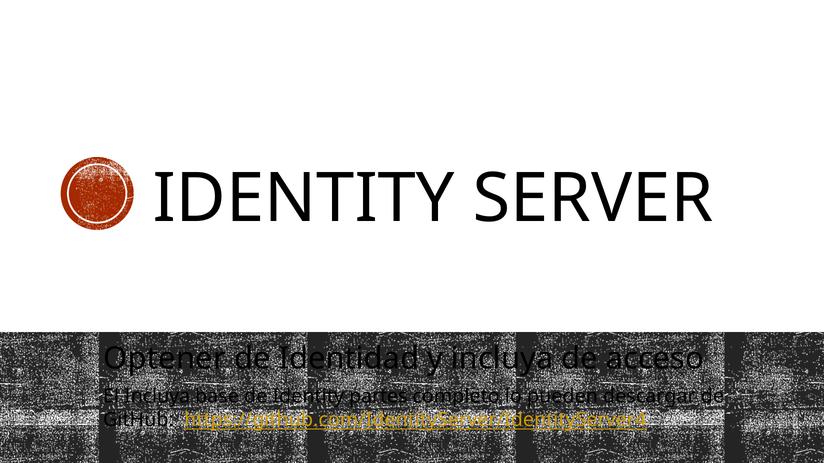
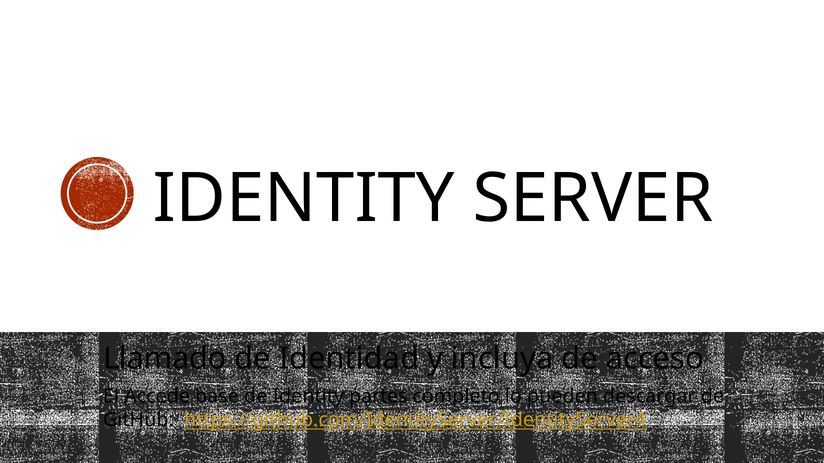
Optener: Optener -> Llamado
El Incluya: Incluya -> Accede
